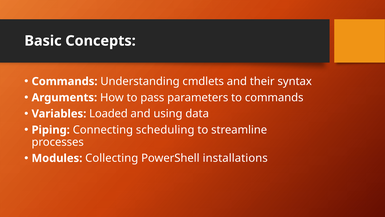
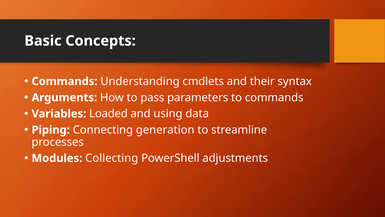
scheduling: scheduling -> generation
installations: installations -> adjustments
